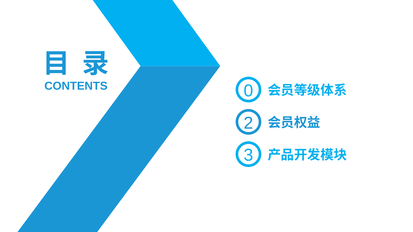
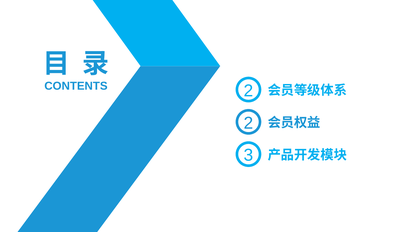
0 at (248, 91): 0 -> 2
